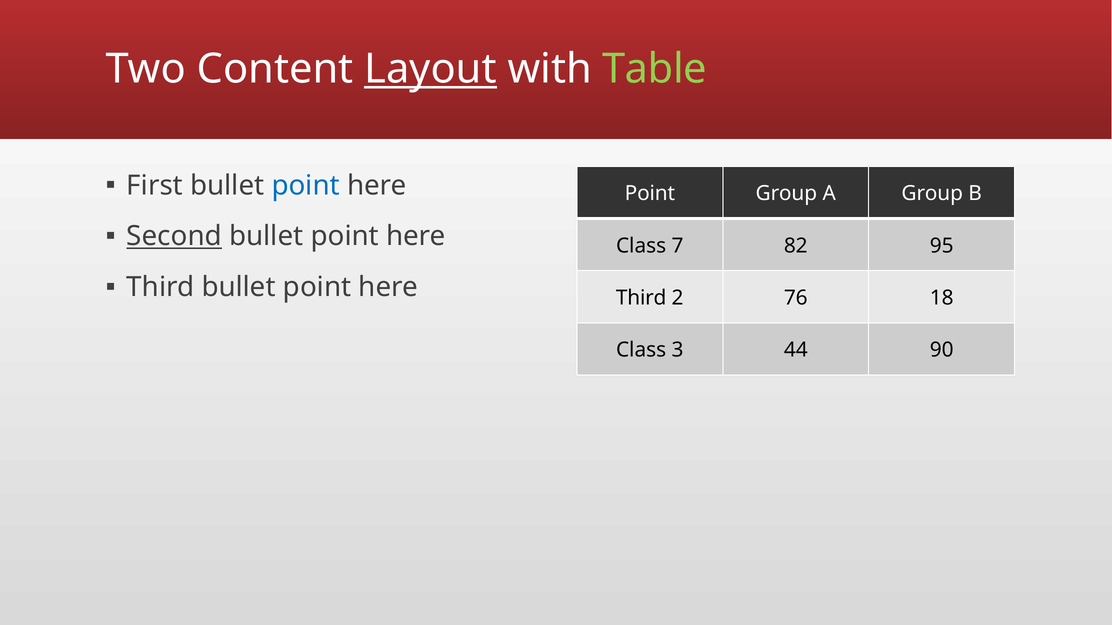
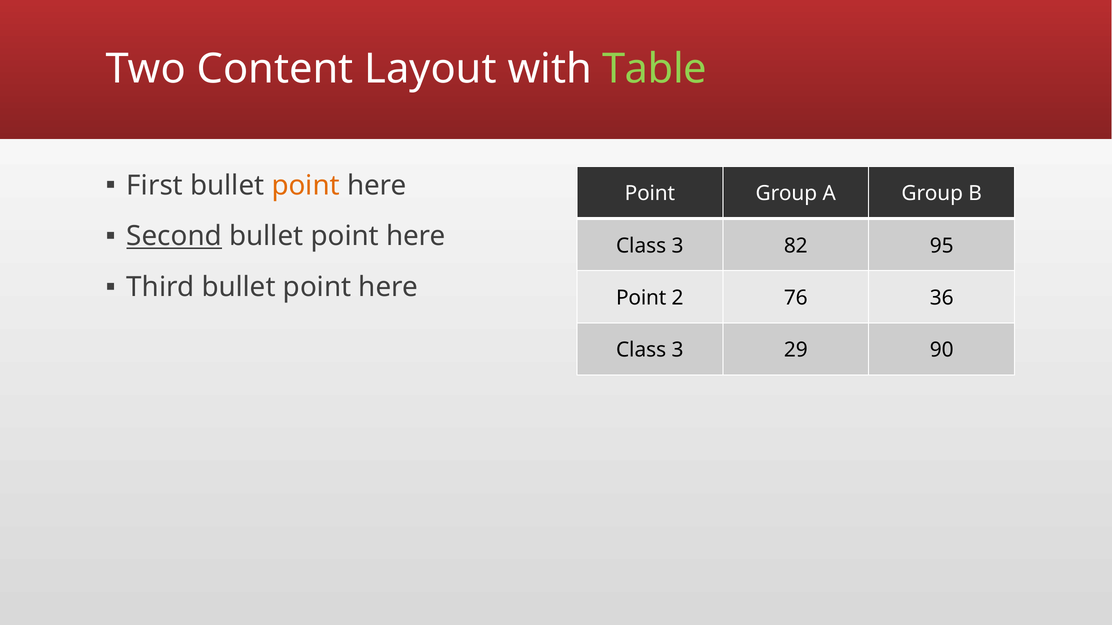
Layout underline: present -> none
point at (306, 186) colour: blue -> orange
7 at (678, 246): 7 -> 3
Third at (641, 298): Third -> Point
18: 18 -> 36
44: 44 -> 29
